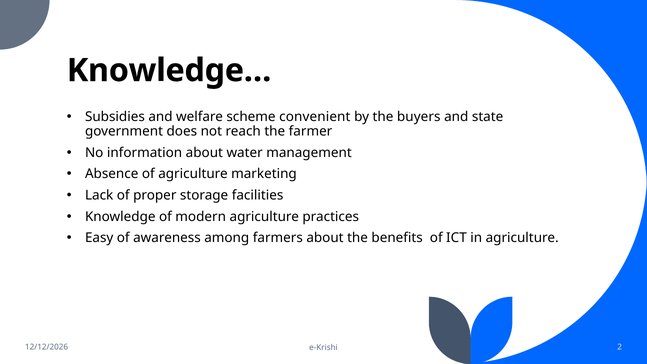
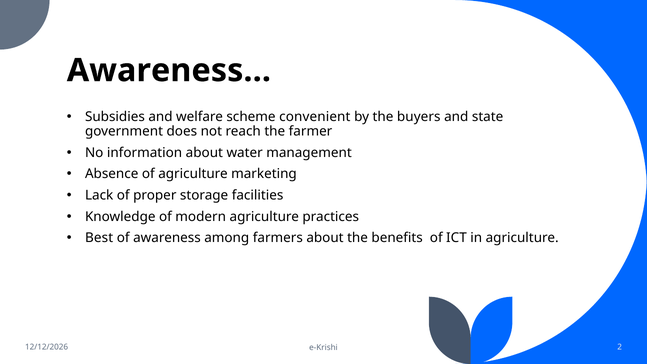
Knowledge…: Knowledge… -> Awareness…
Easy: Easy -> Best
